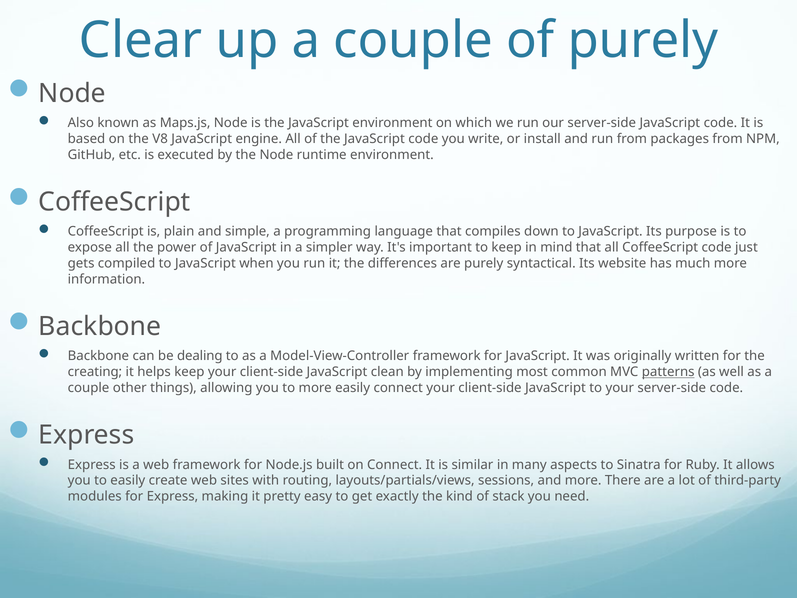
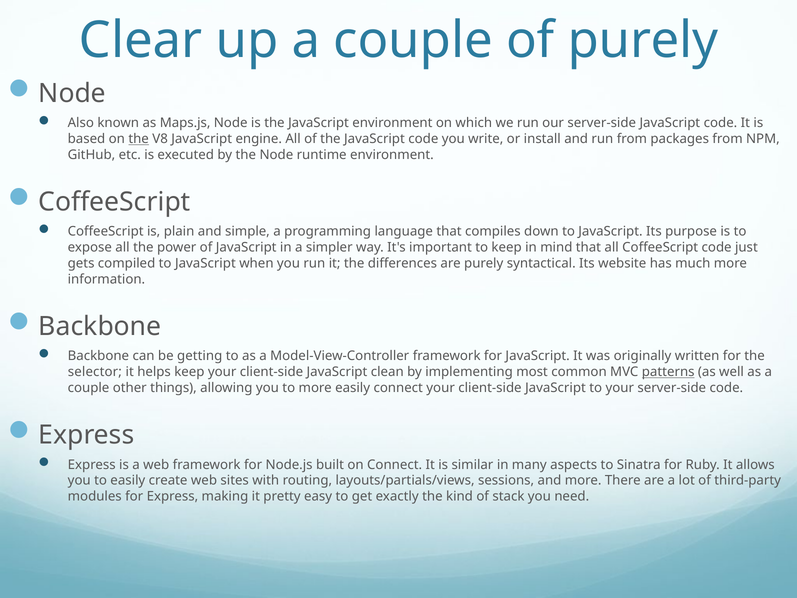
the at (139, 139) underline: none -> present
dealing: dealing -> getting
creating: creating -> selector
